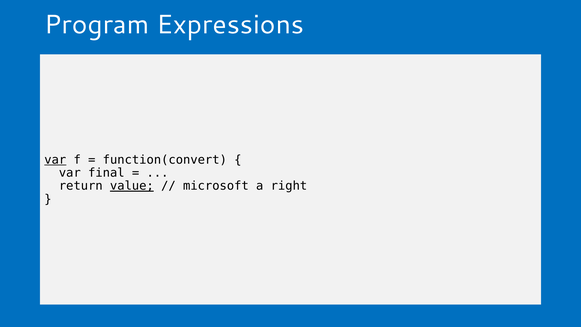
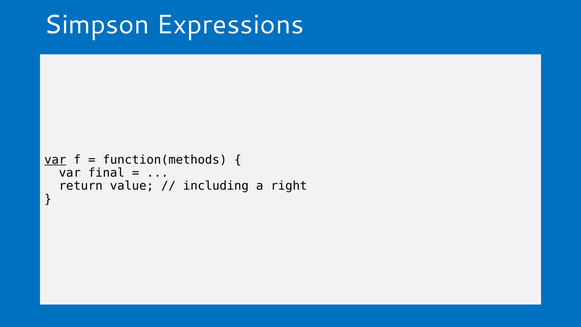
Program: Program -> Simpson
function(convert: function(convert -> function(methods
value underline: present -> none
microsoft: microsoft -> including
